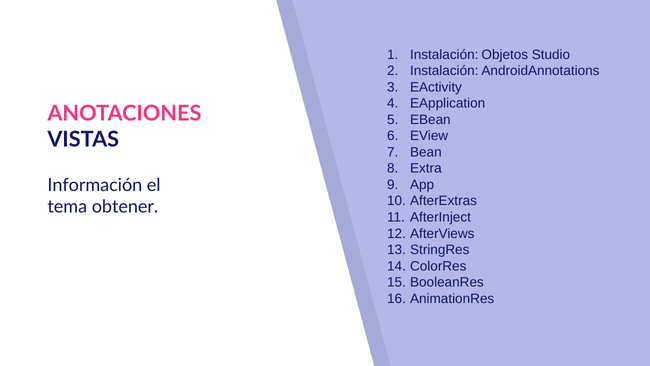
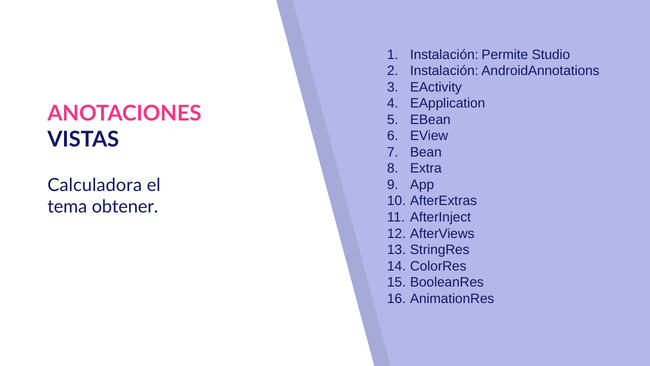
Objetos: Objetos -> Permite
Información: Información -> Calculadora
